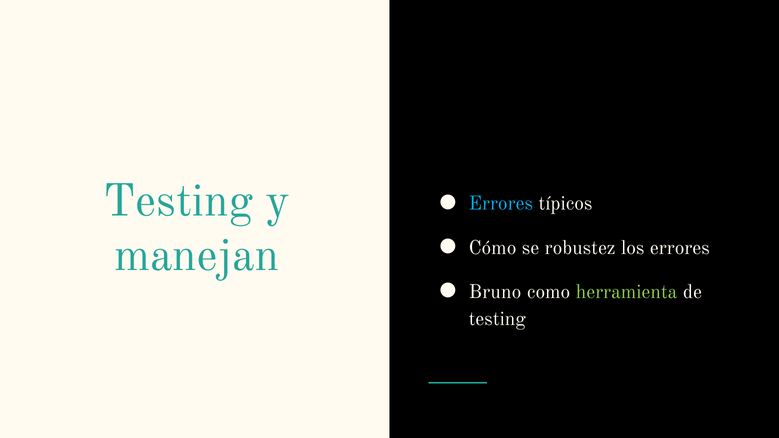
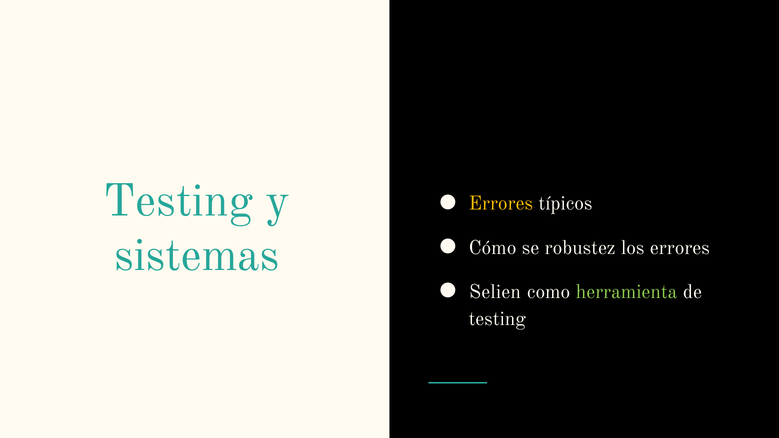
Errores at (501, 204) colour: light blue -> yellow
manejan: manejan -> sistemas
Bruno: Bruno -> Selien
